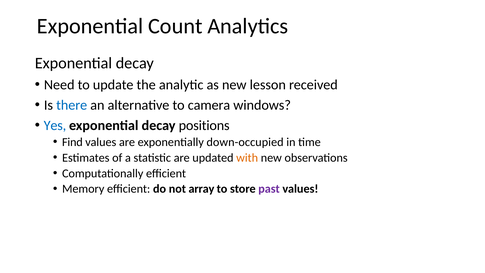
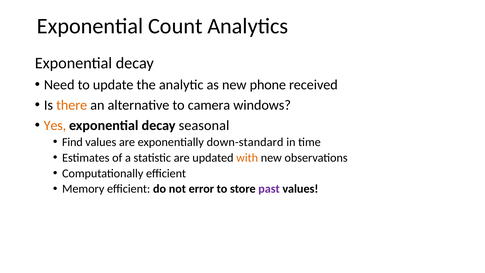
lesson: lesson -> phone
there colour: blue -> orange
Yes colour: blue -> orange
positions: positions -> seasonal
down-occupied: down-occupied -> down-standard
array: array -> error
